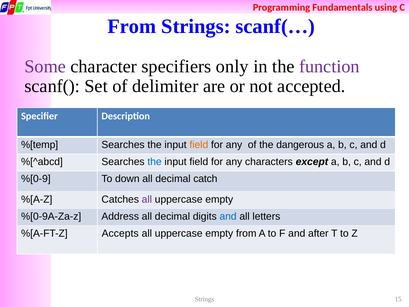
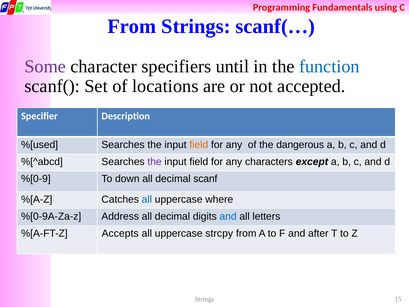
only: only -> until
function colour: purple -> blue
delimiter: delimiter -> locations
%[temp: %[temp -> %[used
the at (155, 162) colour: blue -> purple
catch: catch -> scanf
all at (147, 199) colour: purple -> blue
empty at (219, 199): empty -> where
empty at (219, 233): empty -> strcpy
